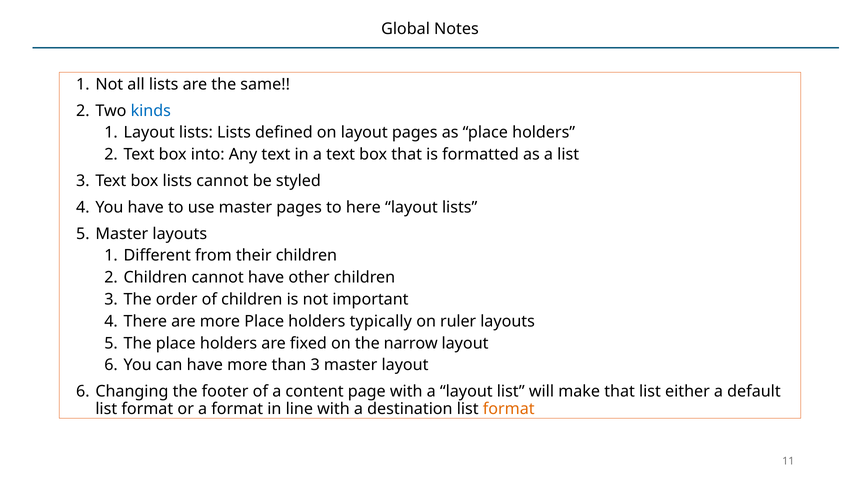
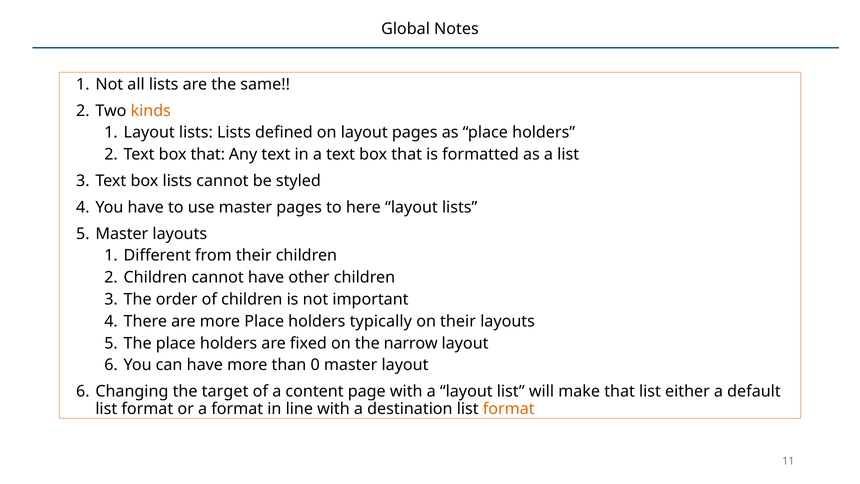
kinds colour: blue -> orange
into at (208, 154): into -> that
on ruler: ruler -> their
than 3: 3 -> 0
footer: footer -> target
